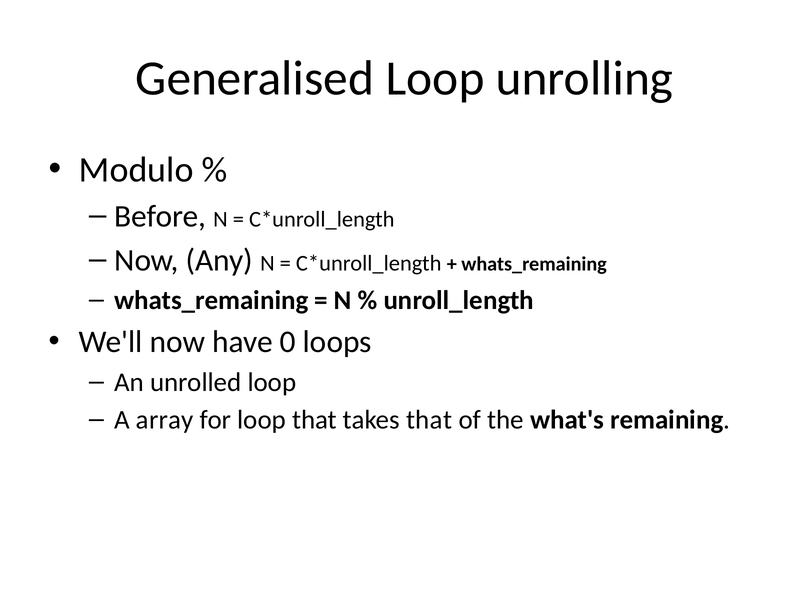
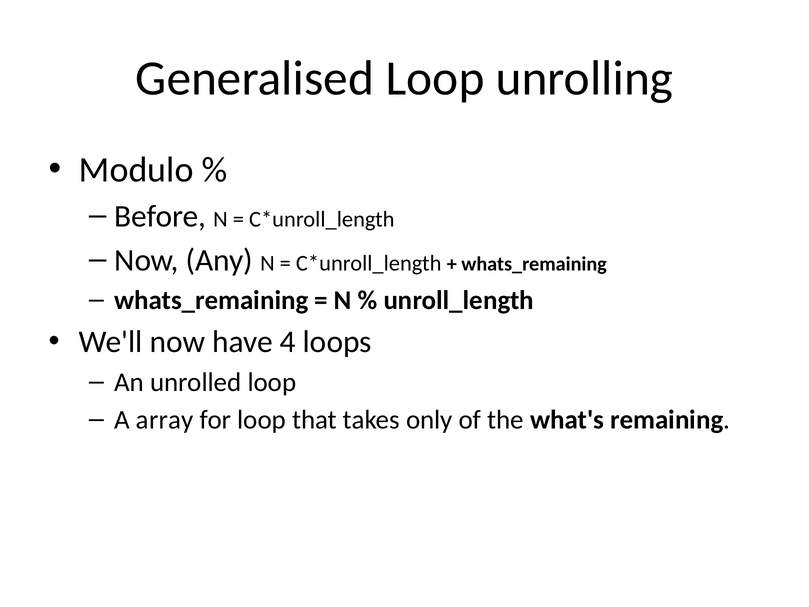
0: 0 -> 4
takes that: that -> only
